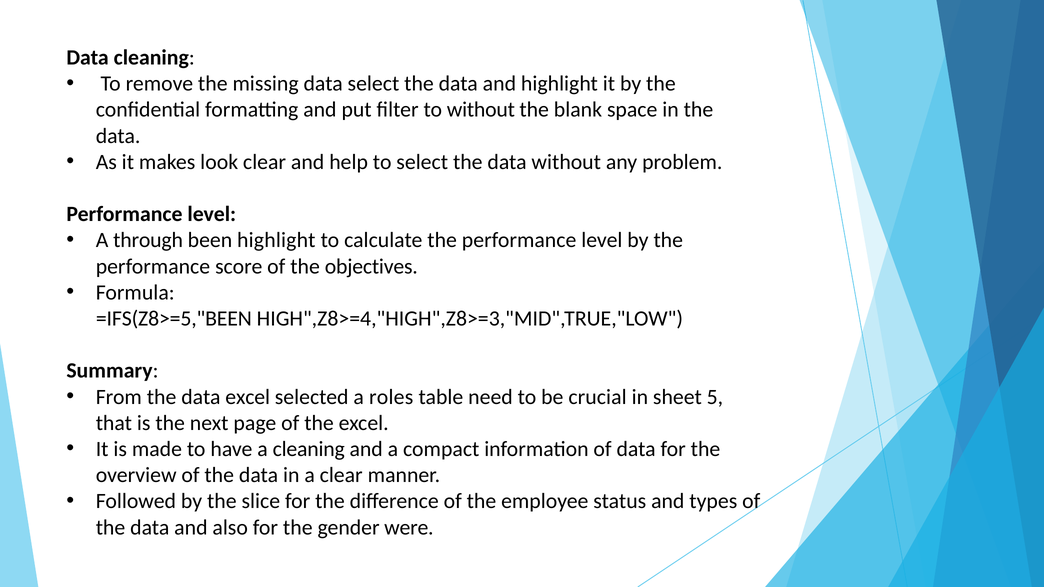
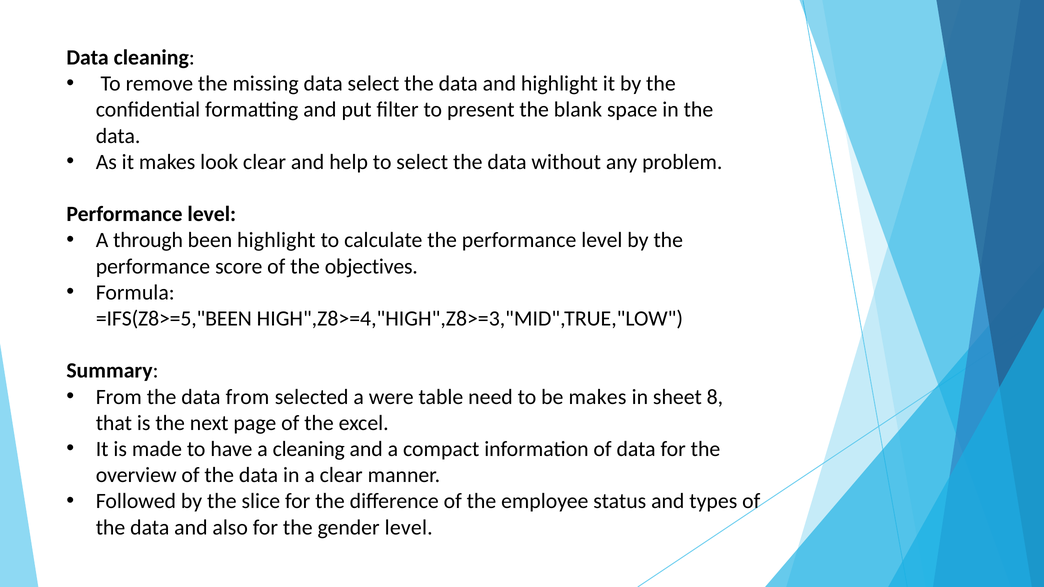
to without: without -> present
data excel: excel -> from
roles: roles -> were
be crucial: crucial -> makes
5: 5 -> 8
gender were: were -> level
